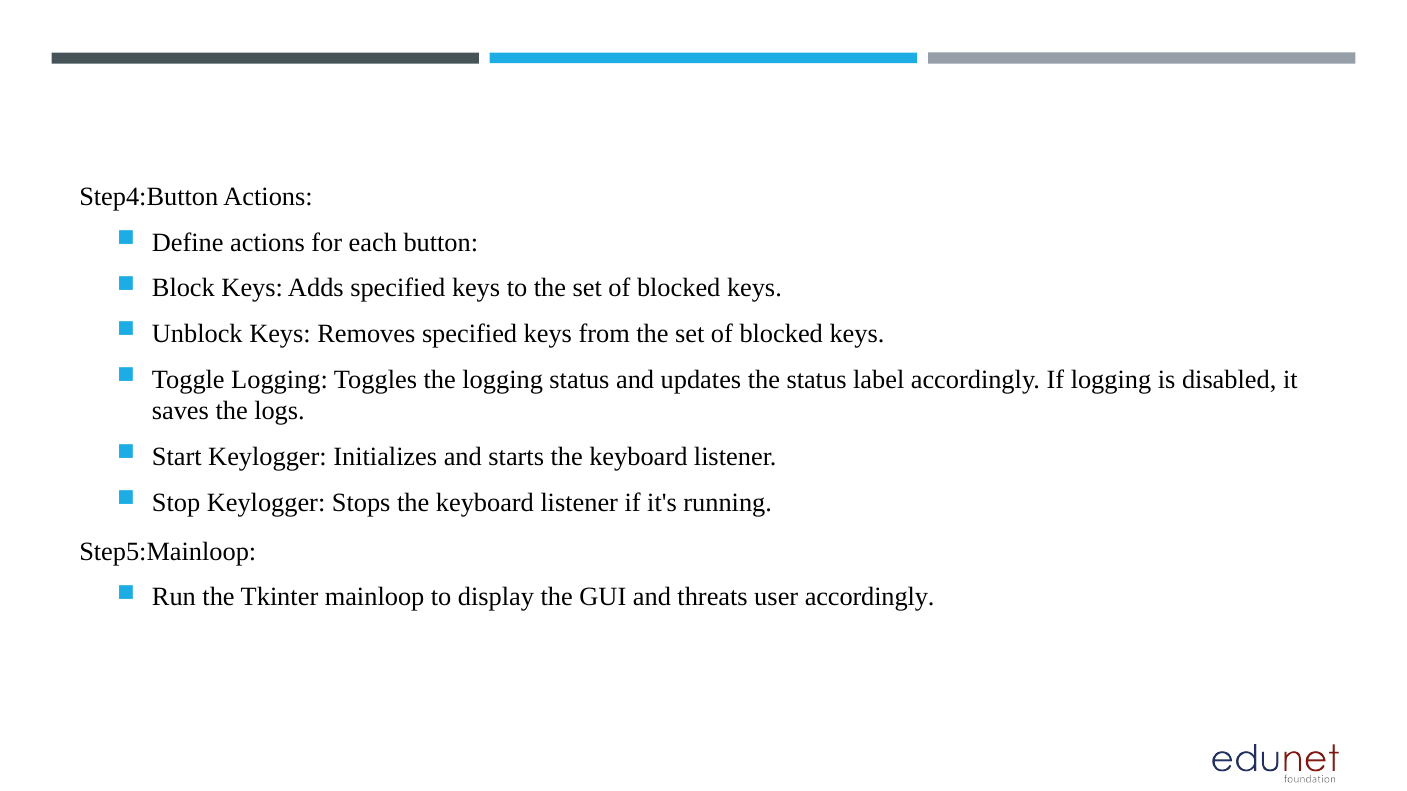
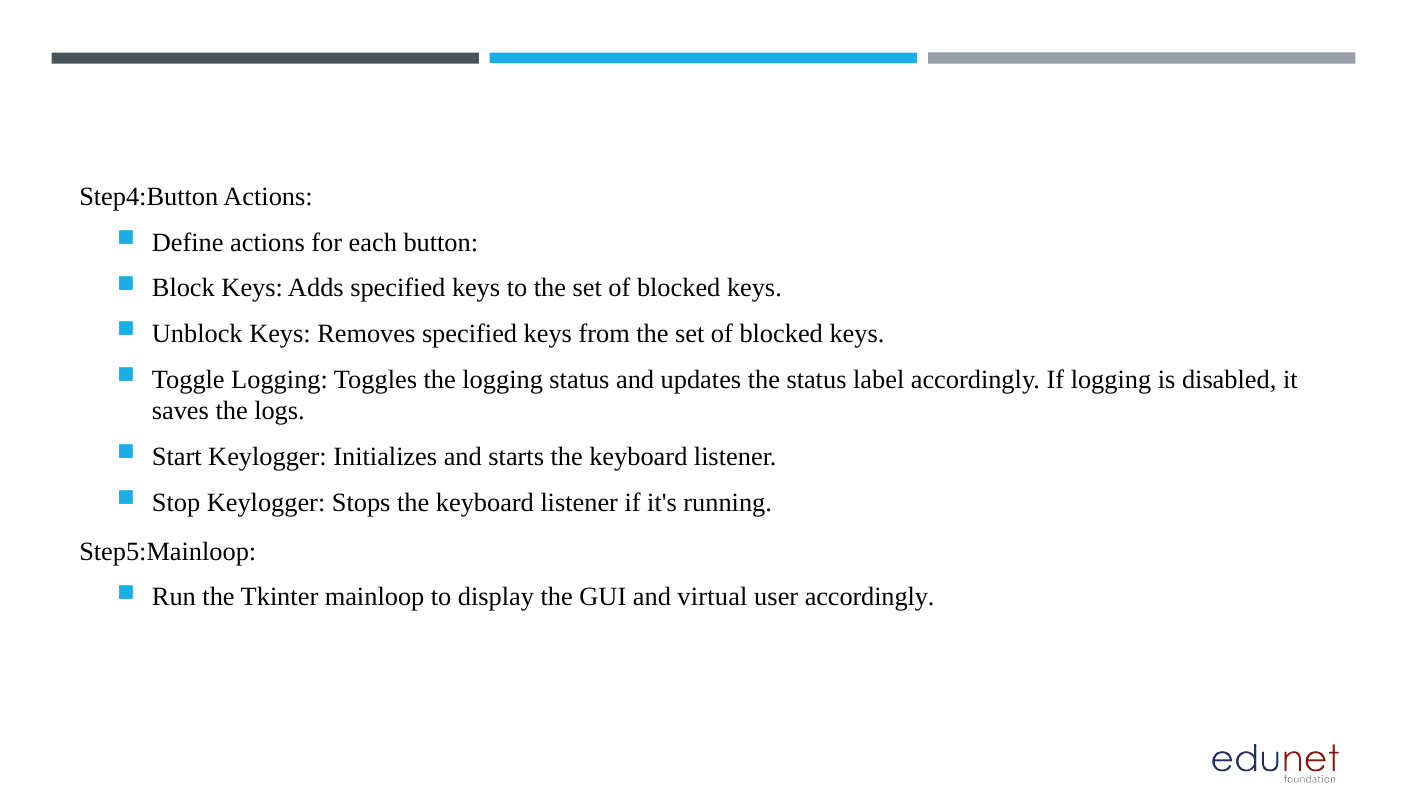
threats: threats -> virtual
